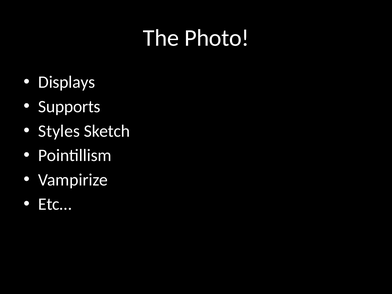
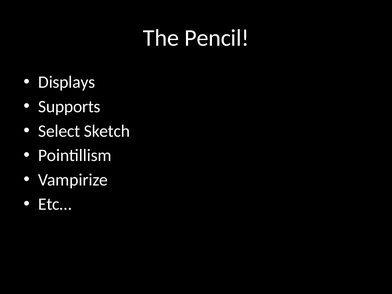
Photo: Photo -> Pencil
Styles: Styles -> Select
